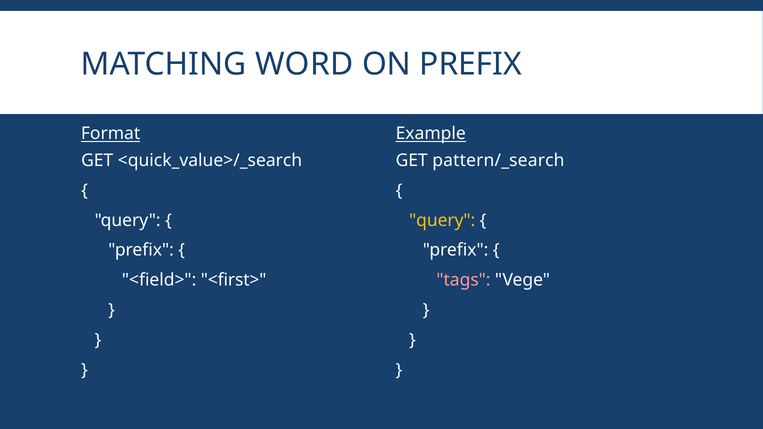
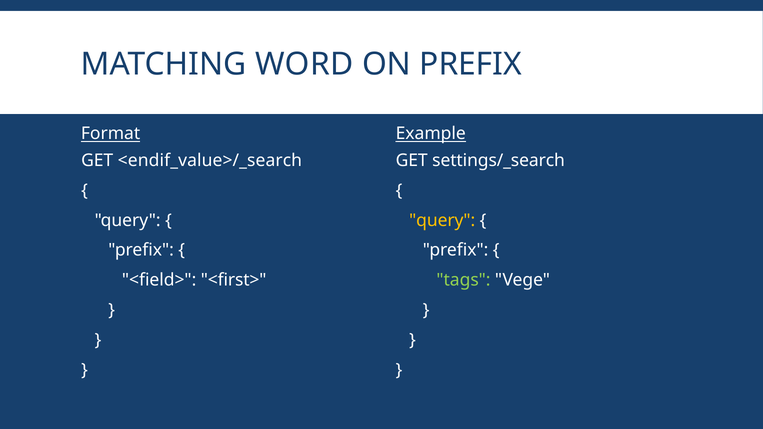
<quick_value>/_search: <quick_value>/_search -> <endif_value>/_search
pattern/_search: pattern/_search -> settings/_search
tags colour: pink -> light green
